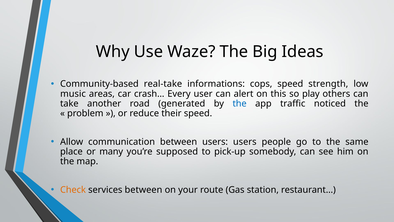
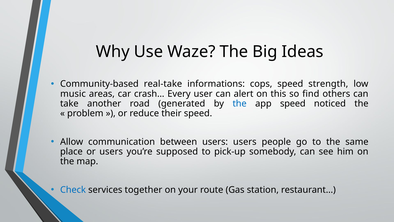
play: play -> find
app traffic: traffic -> speed
or many: many -> users
Check colour: orange -> blue
services between: between -> together
